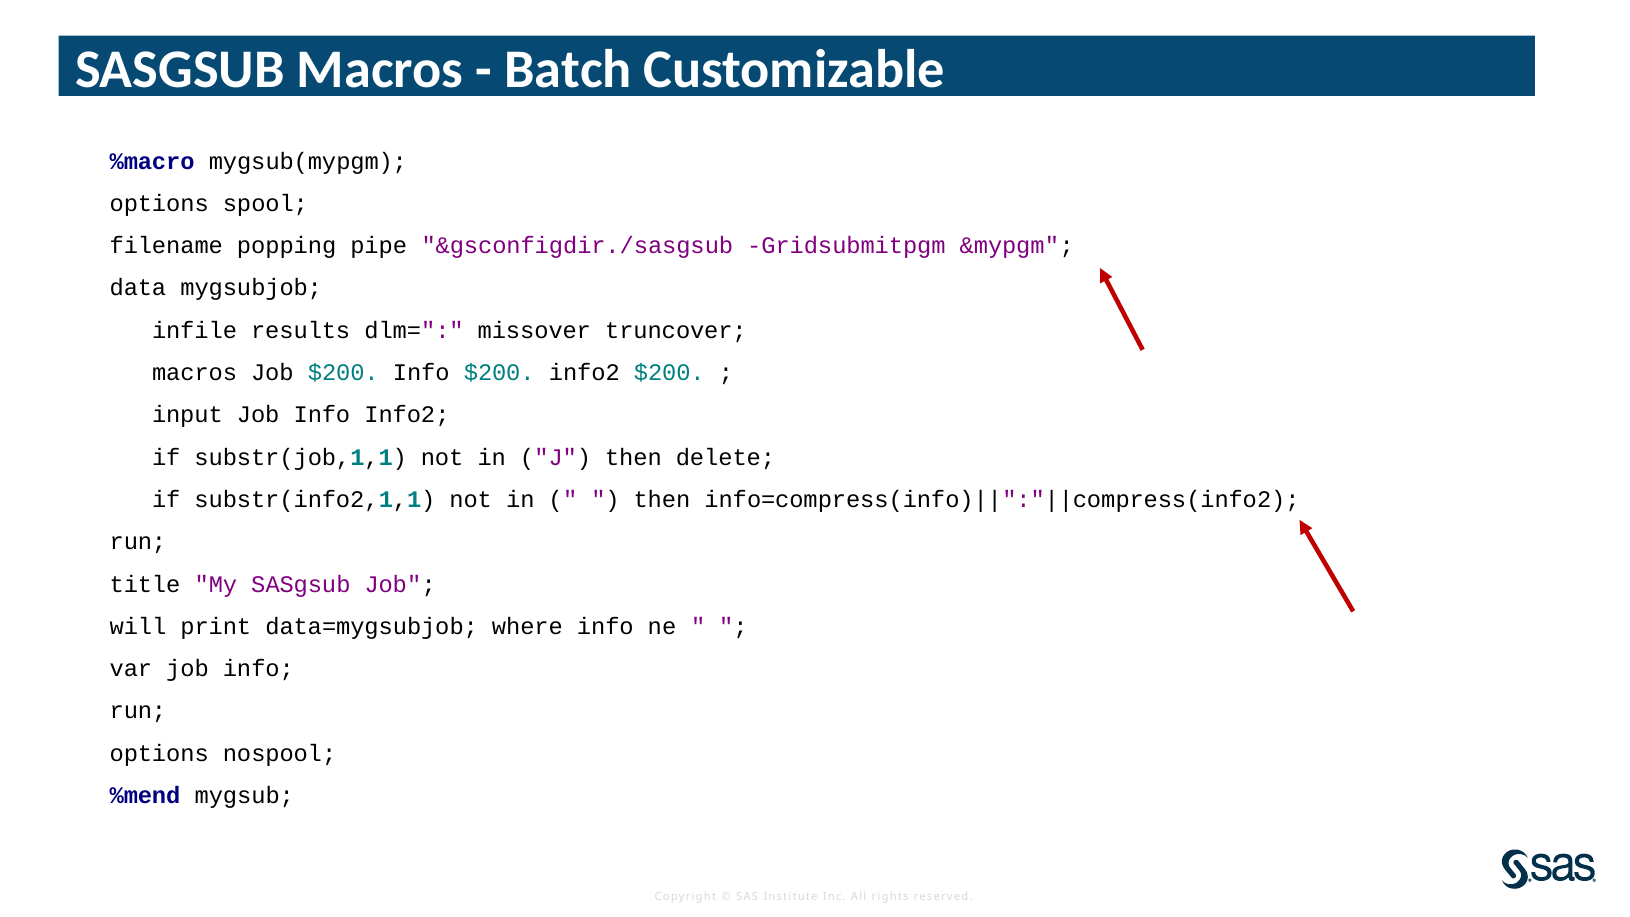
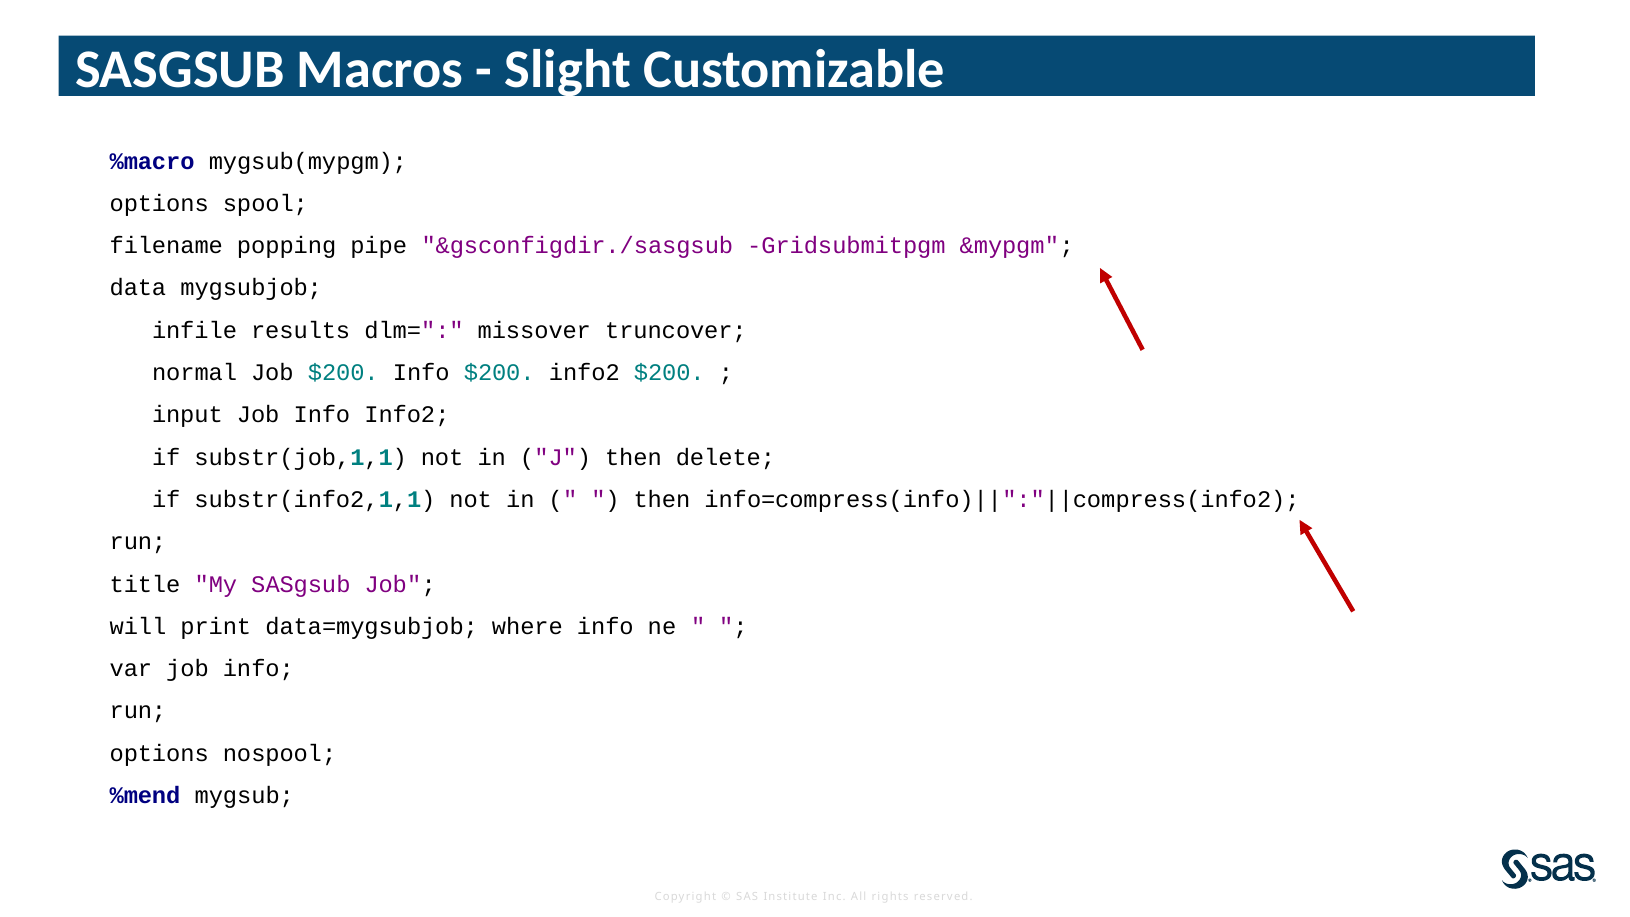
Batch: Batch -> Slight
macros at (195, 373): macros -> normal
